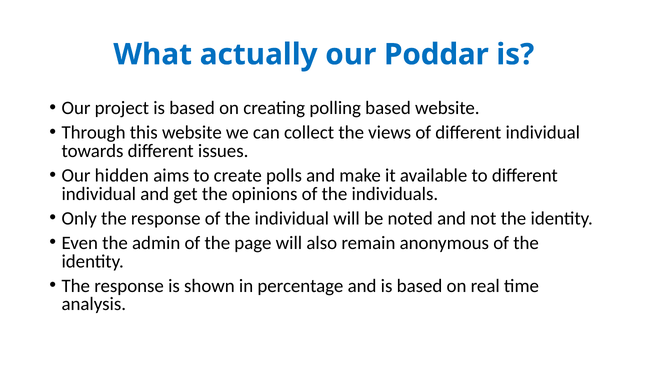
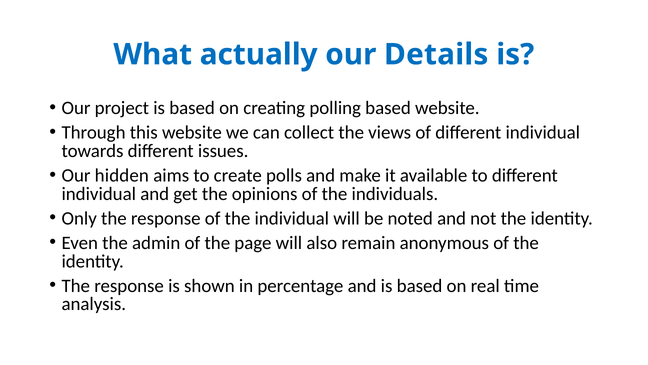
Poddar: Poddar -> Details
